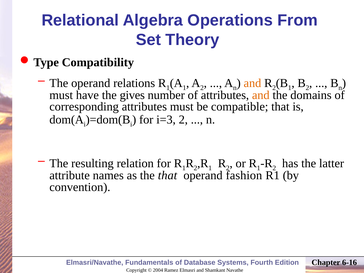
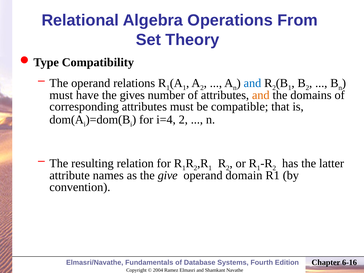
and at (252, 83) colour: orange -> blue
i=3: i=3 -> i=4
the that: that -> give
fashion: fashion -> domain
